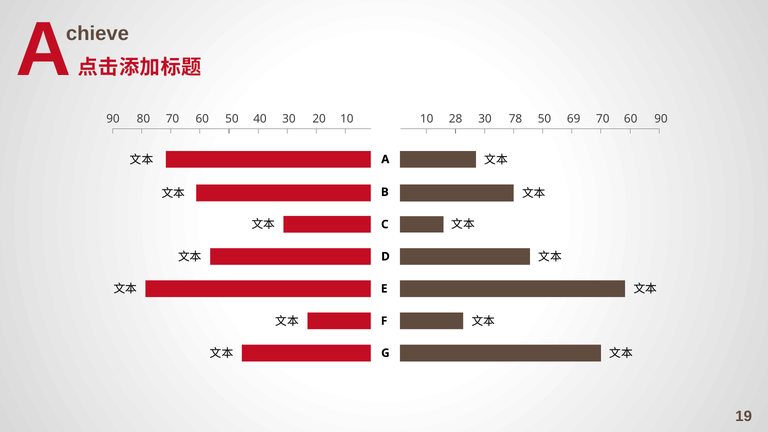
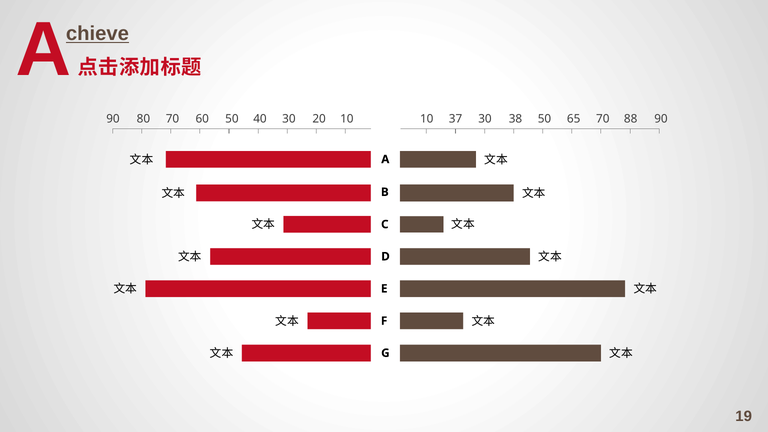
chieve underline: none -> present
28: 28 -> 37
78: 78 -> 38
69: 69 -> 65
70 60: 60 -> 88
